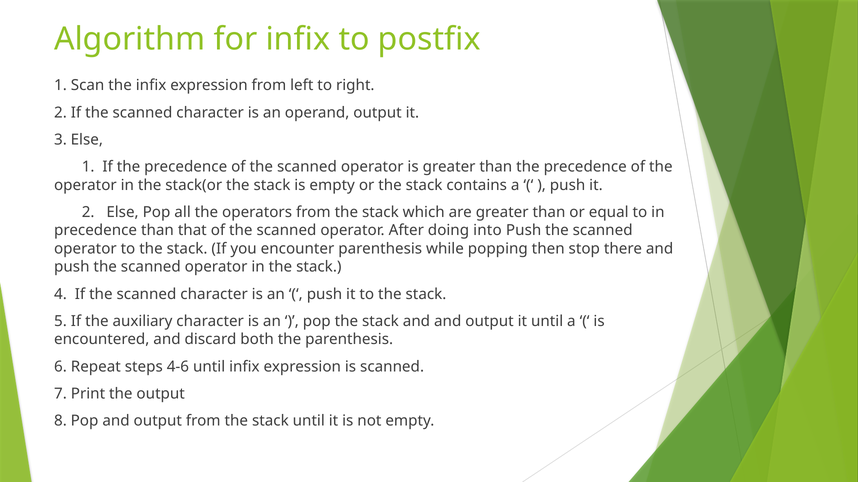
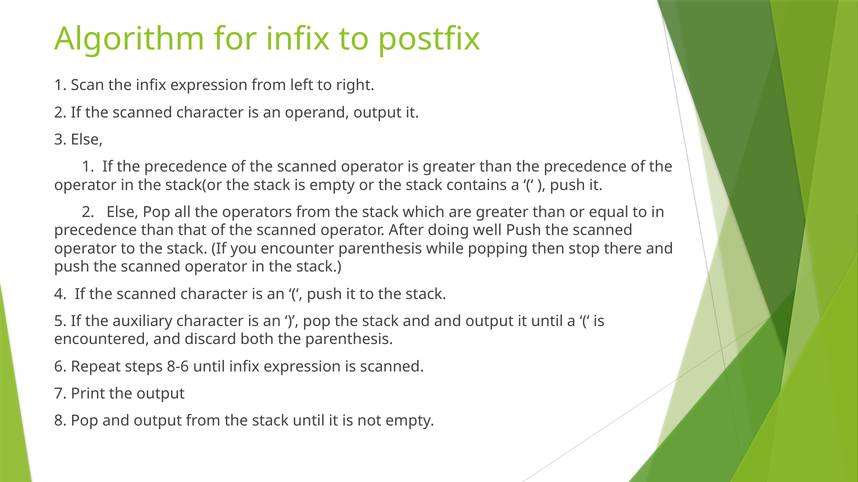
into: into -> well
4-6: 4-6 -> 8-6
